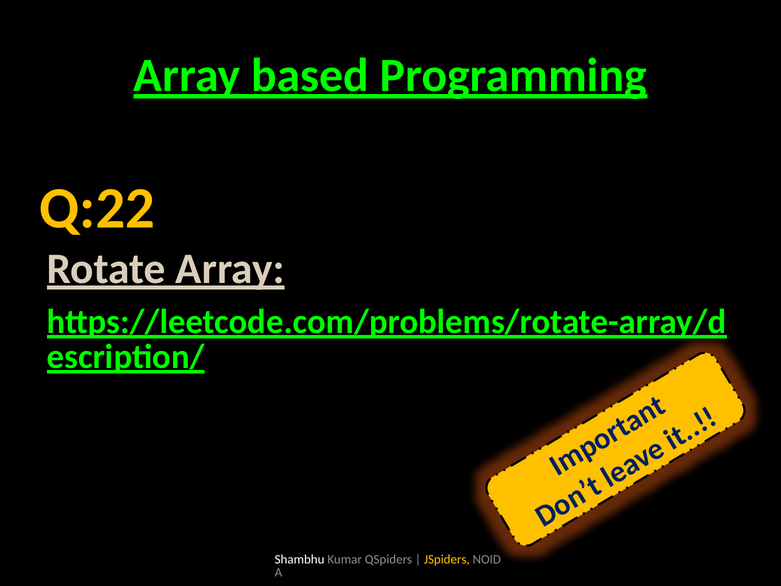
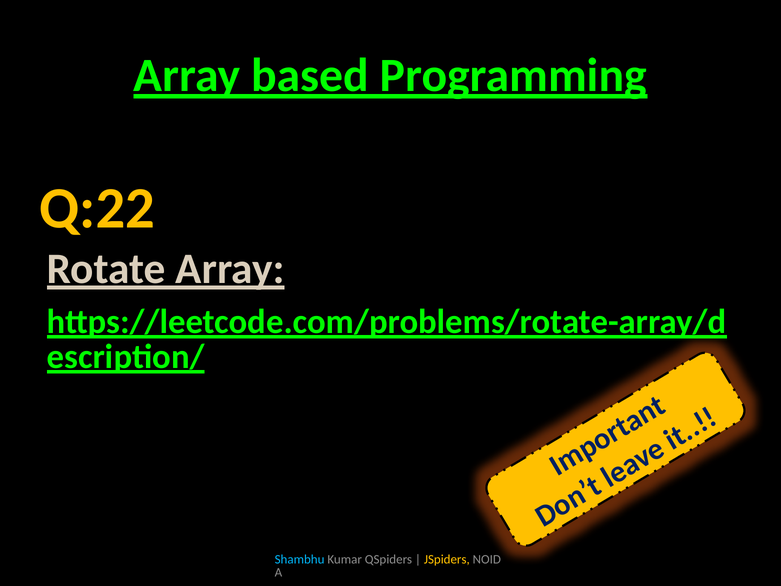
Shambhu colour: white -> light blue
